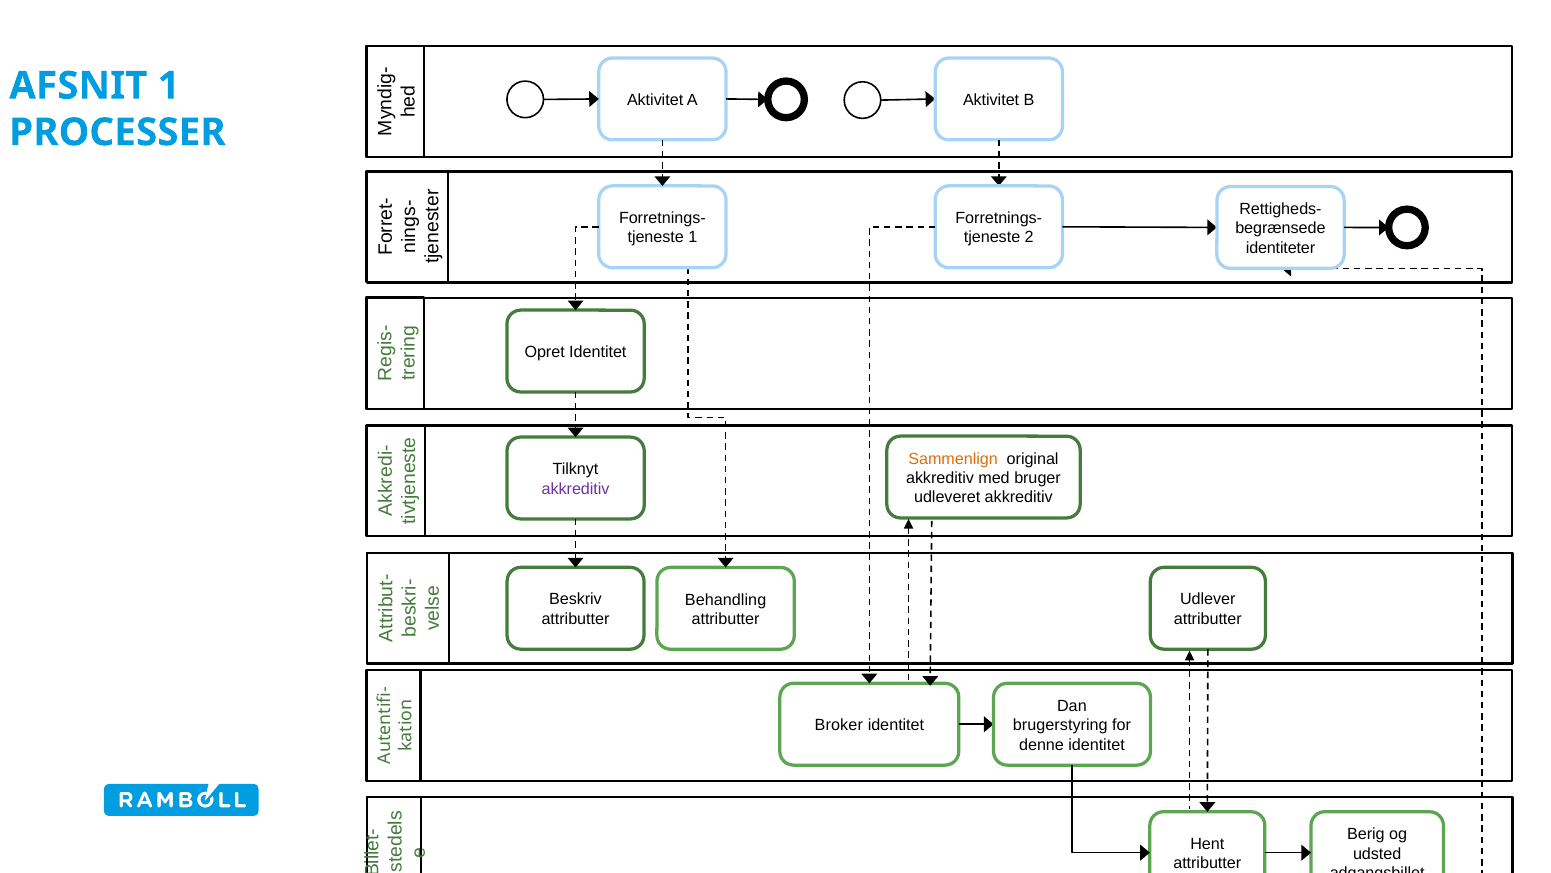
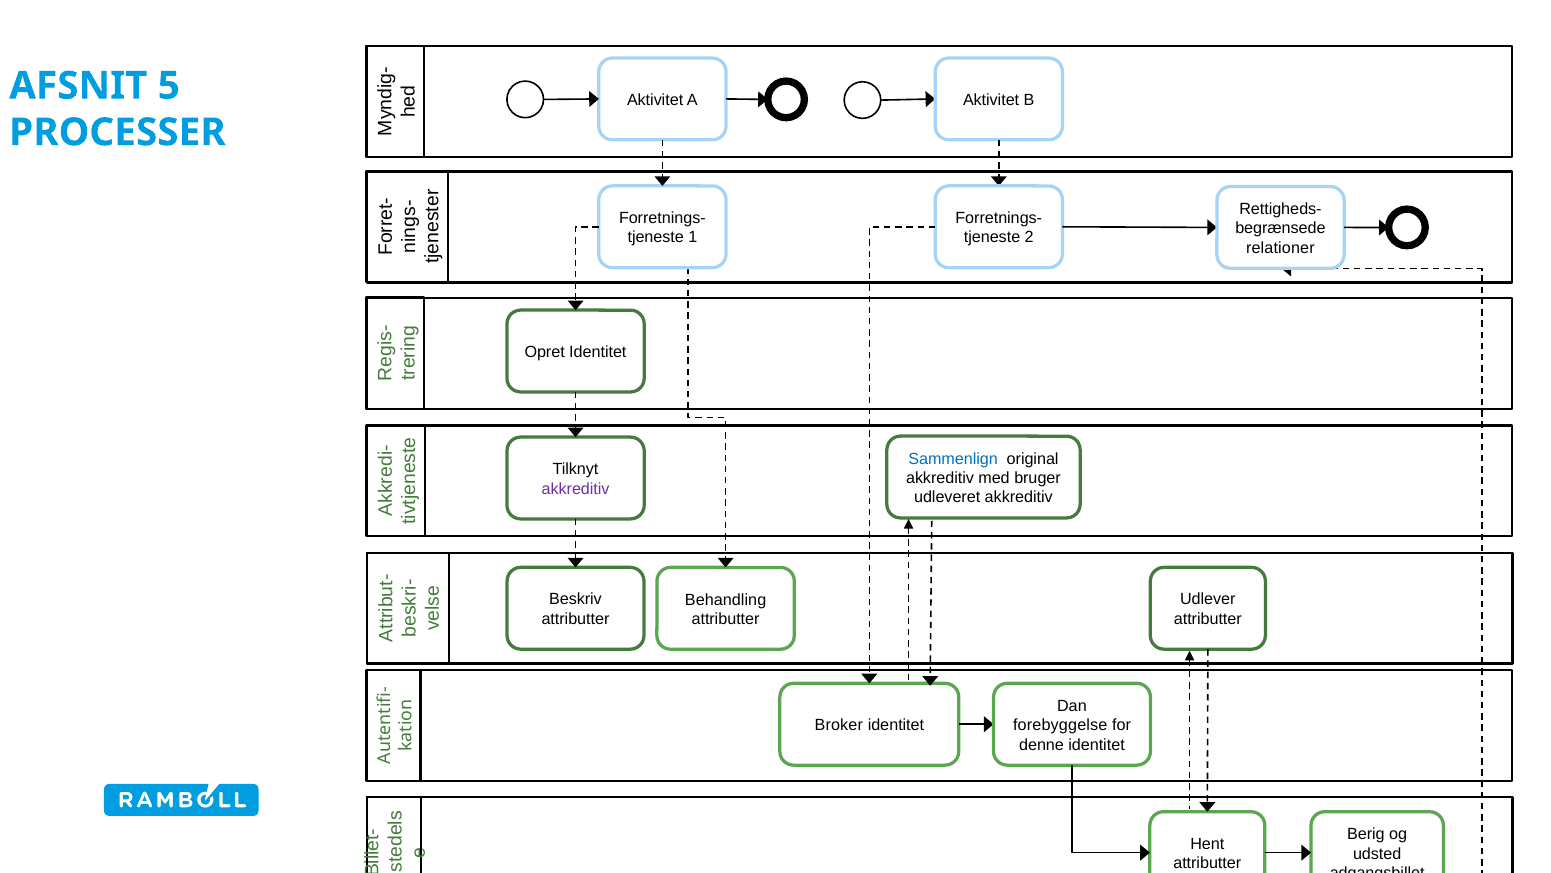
AFSNIT 1: 1 -> 5
identiteter: identiteter -> relationer
Sammenlign colour: orange -> blue
brugerstyring: brugerstyring -> forebyggelse
